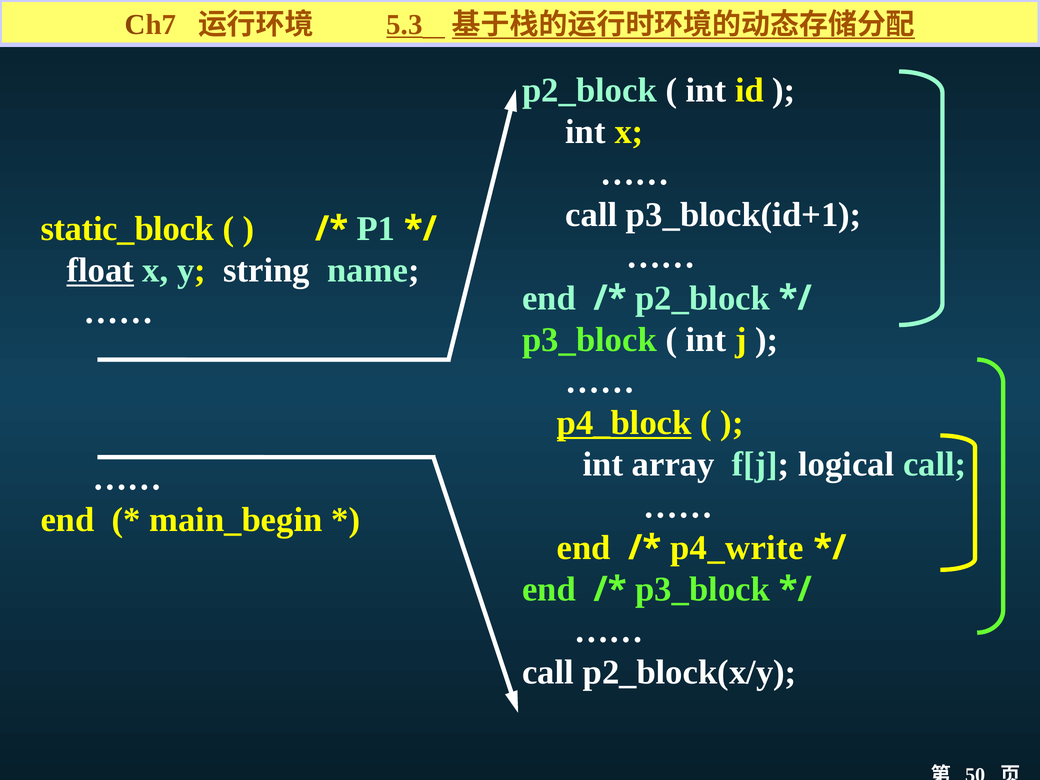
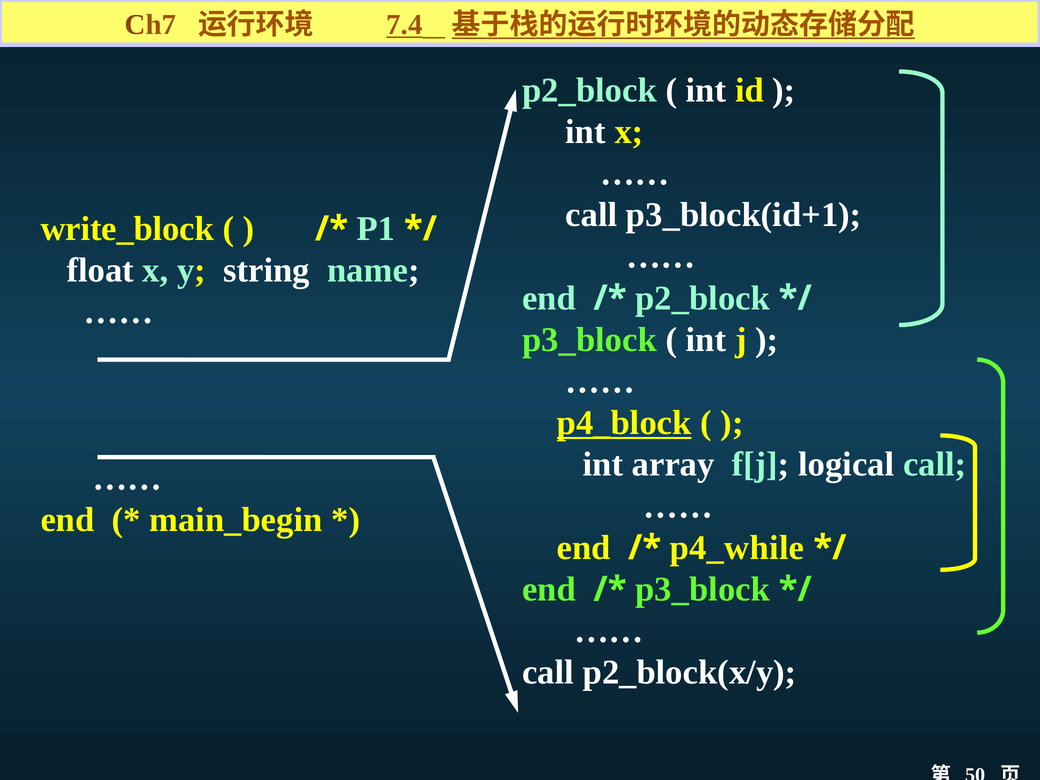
5.3: 5.3 -> 7.4
static_block: static_block -> write_block
float underline: present -> none
p4_write: p4_write -> p4_while
